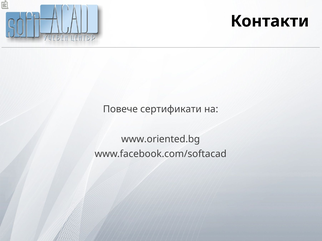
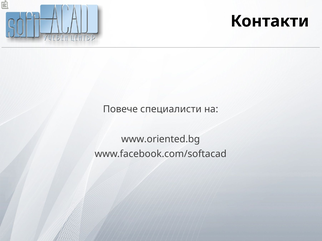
сертификати: сертификати -> специалисти
